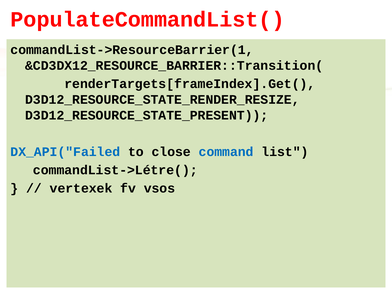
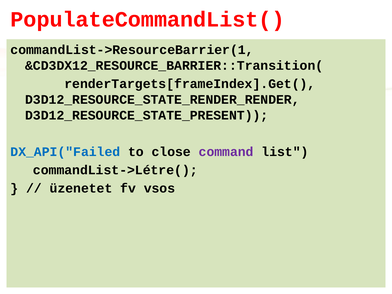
D3D12_RESOURCE_STATE_RENDER_RESIZE: D3D12_RESOURCE_STATE_RENDER_RESIZE -> D3D12_RESOURCE_STATE_RENDER_RENDER
command colour: blue -> purple
vertexek: vertexek -> üzenetet
